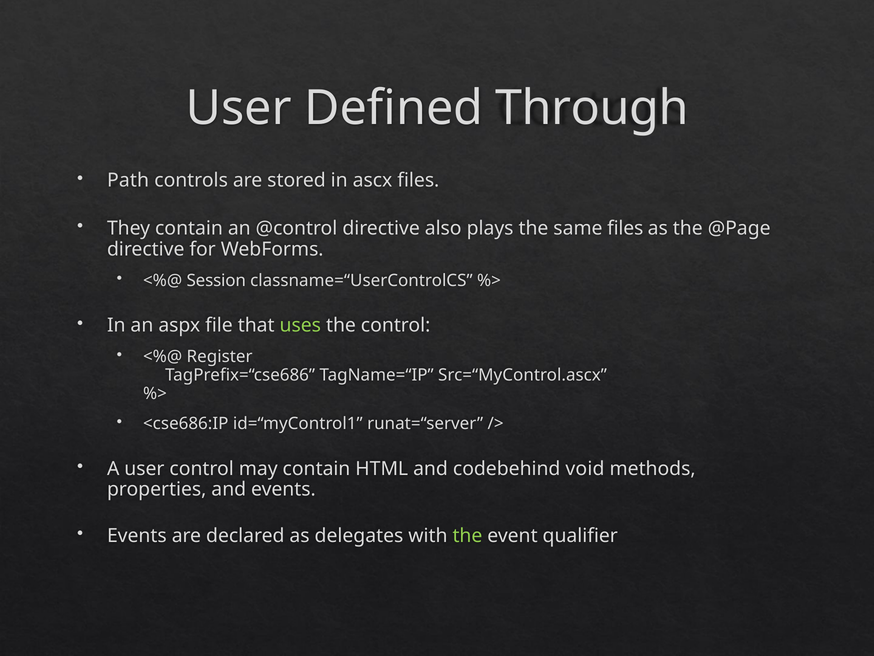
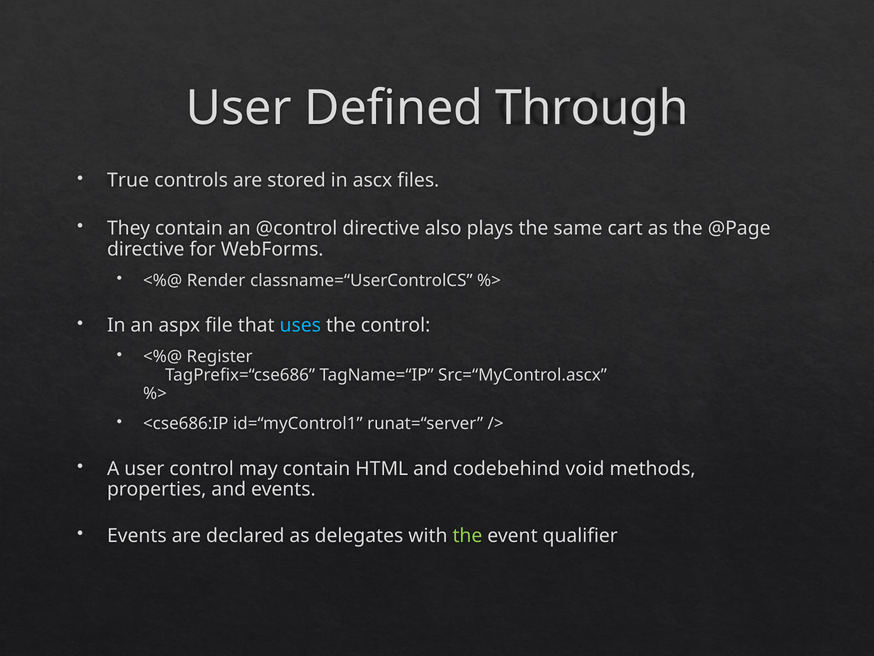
Path: Path -> True
same files: files -> cart
Session: Session -> Render
uses colour: light green -> light blue
